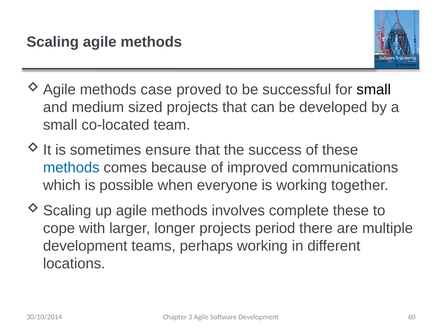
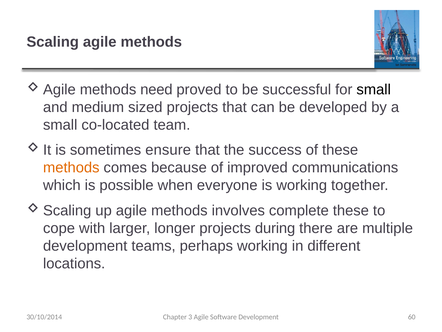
case: case -> need
methods at (71, 167) colour: blue -> orange
period: period -> during
